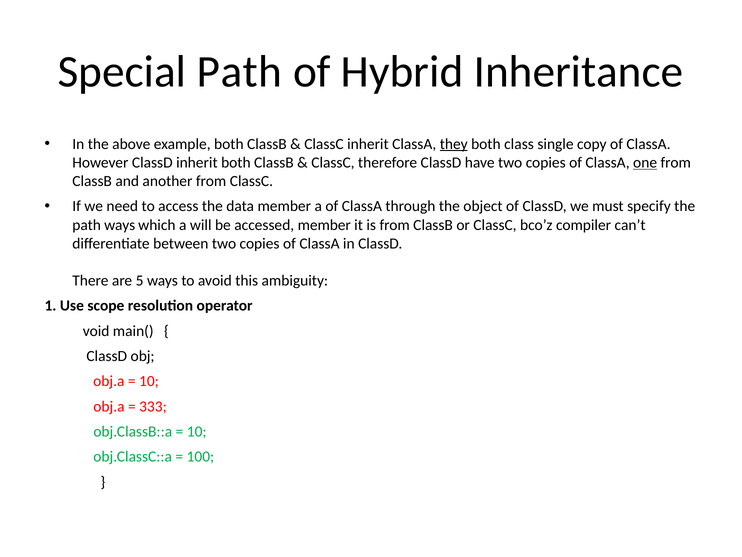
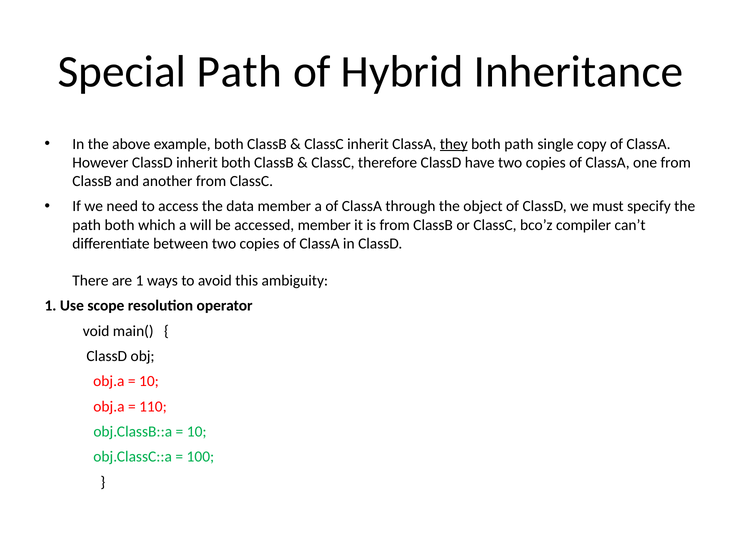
both class: class -> path
one underline: present -> none
path ways: ways -> both
are 5: 5 -> 1
333: 333 -> 110
